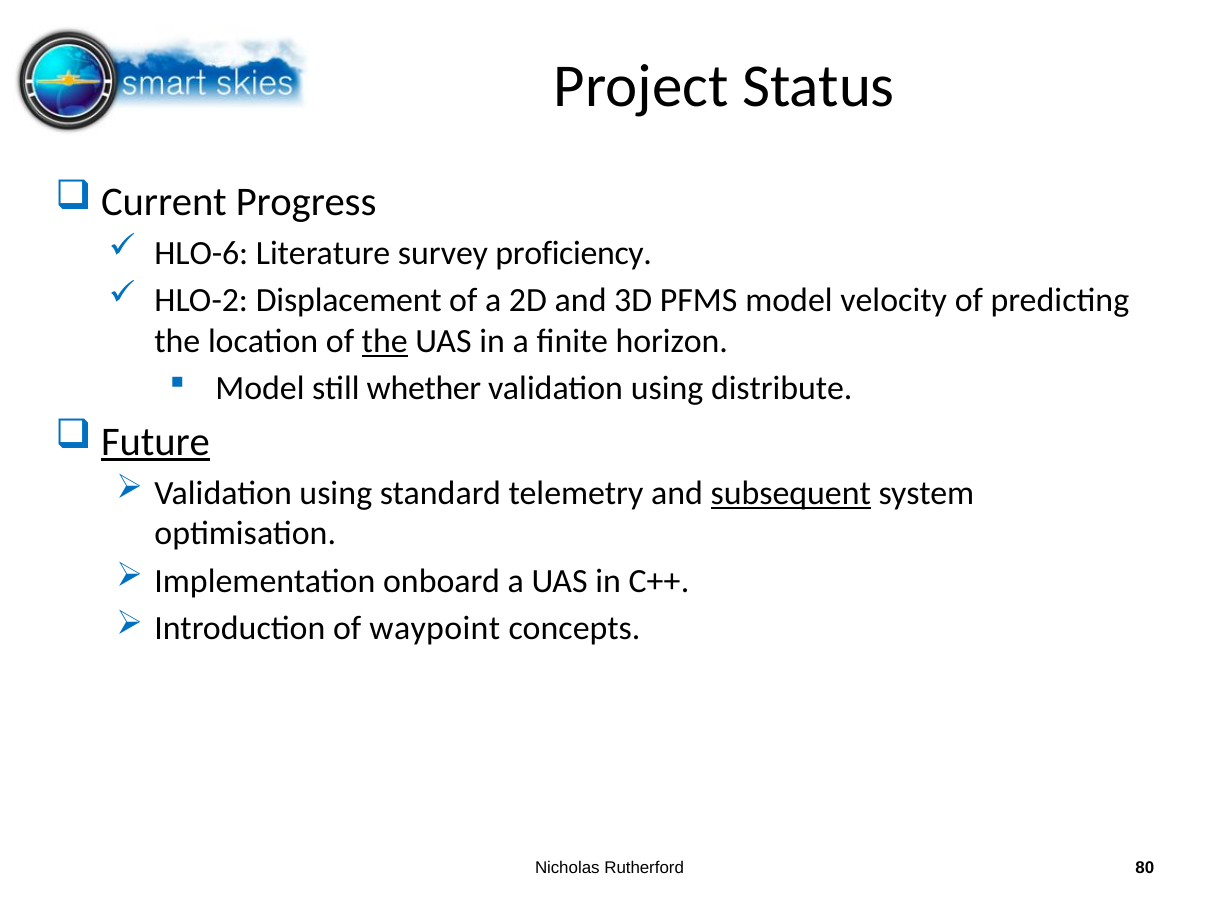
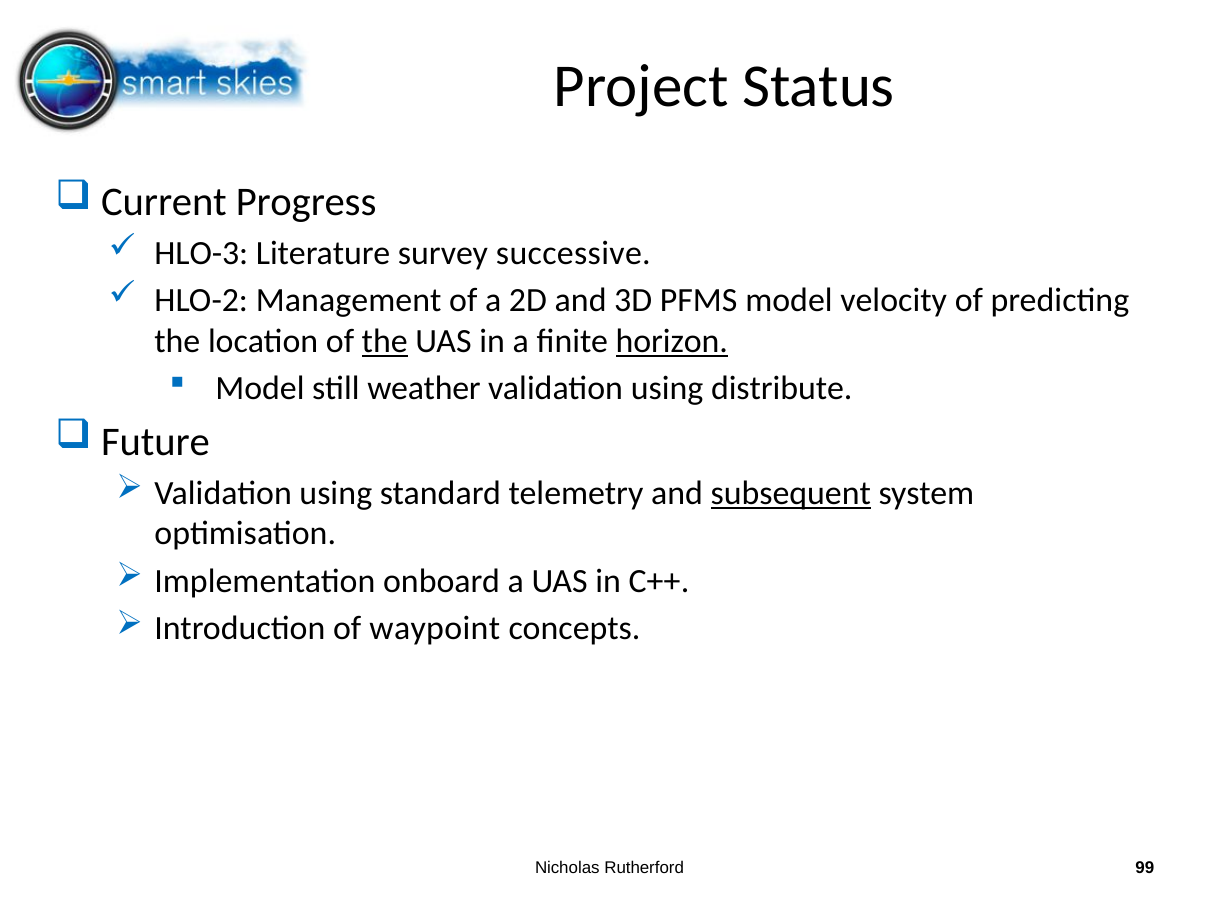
HLO-6: HLO-6 -> HLO-3
proficiency: proficiency -> successive
Displacement: Displacement -> Management
horizon underline: none -> present
whether: whether -> weather
Future underline: present -> none
80: 80 -> 99
